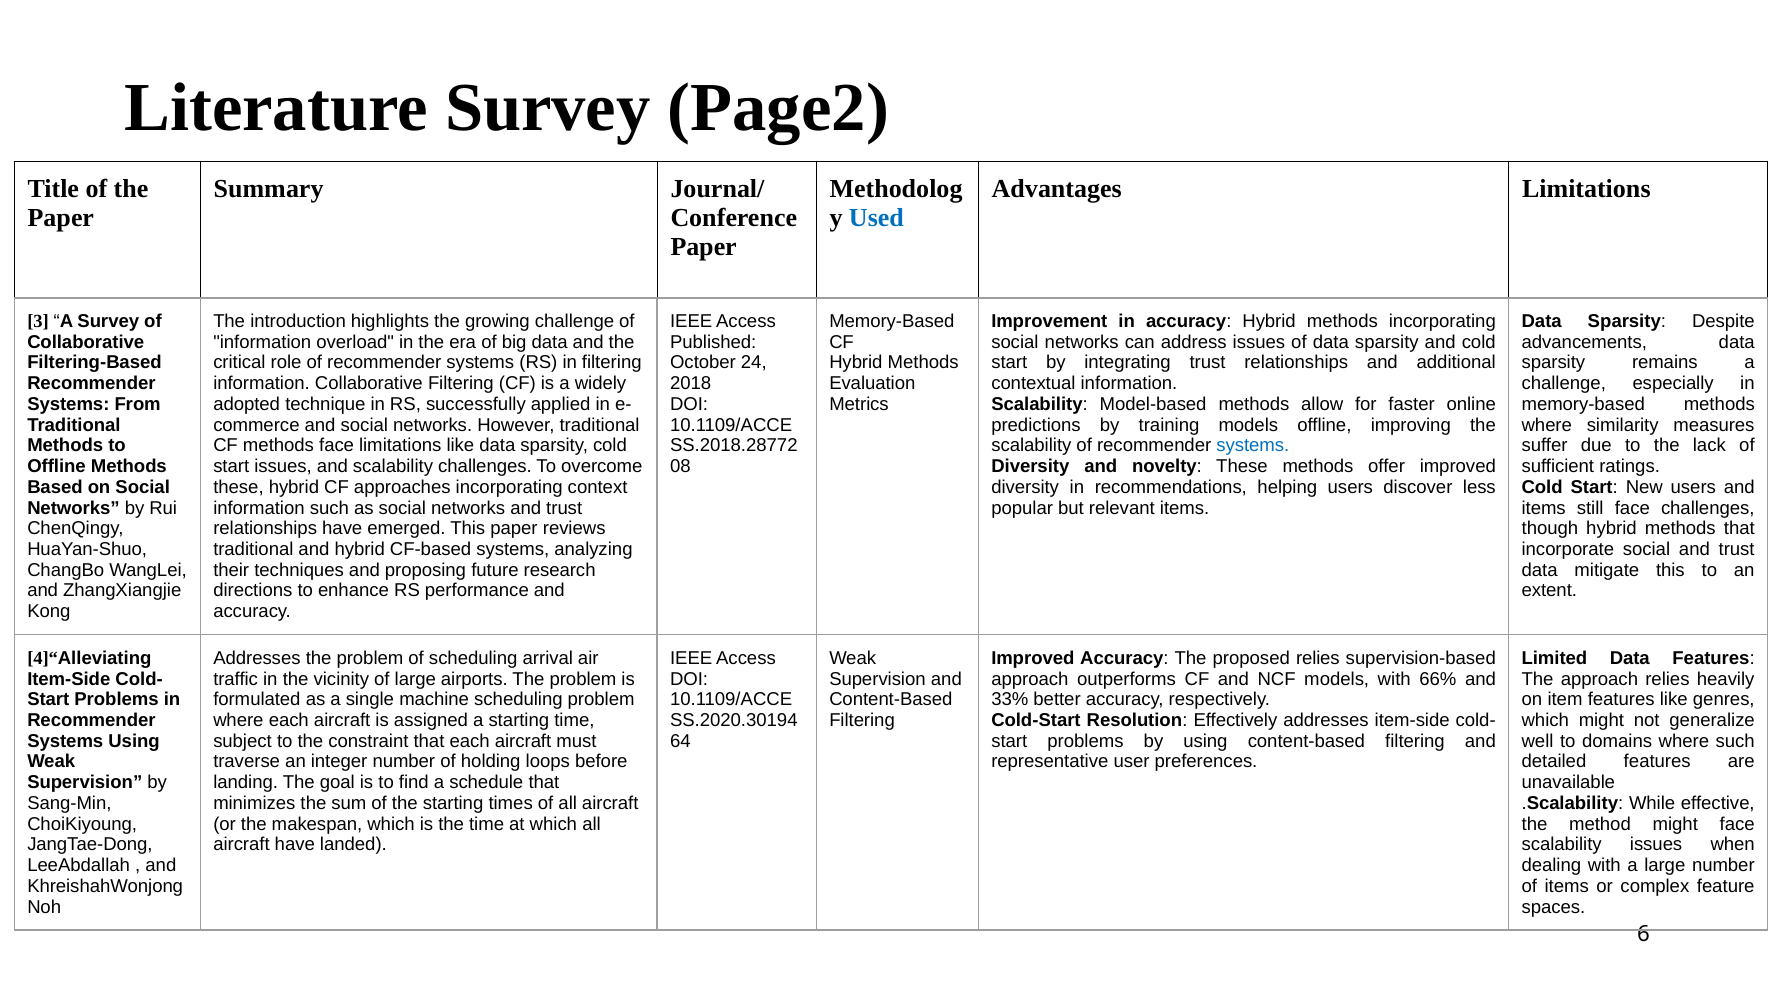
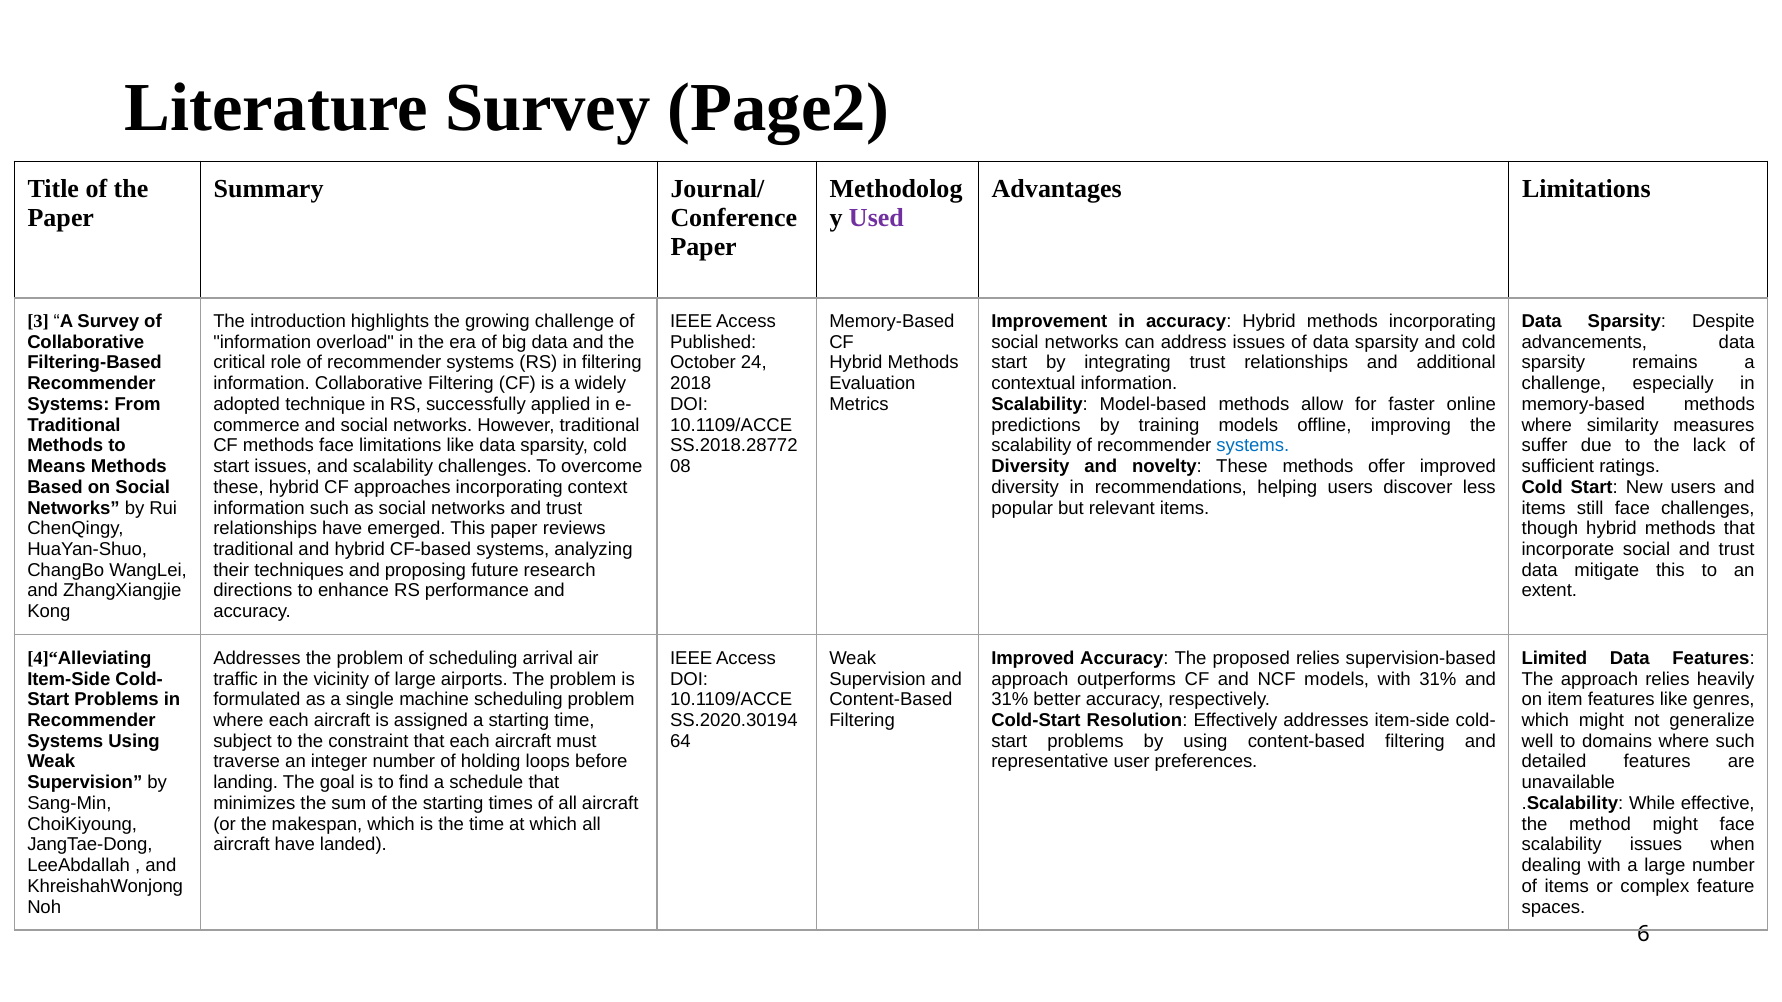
Used colour: blue -> purple
Offline at (57, 467): Offline -> Means
with 66%: 66% -> 31%
33% at (1010, 700): 33% -> 31%
